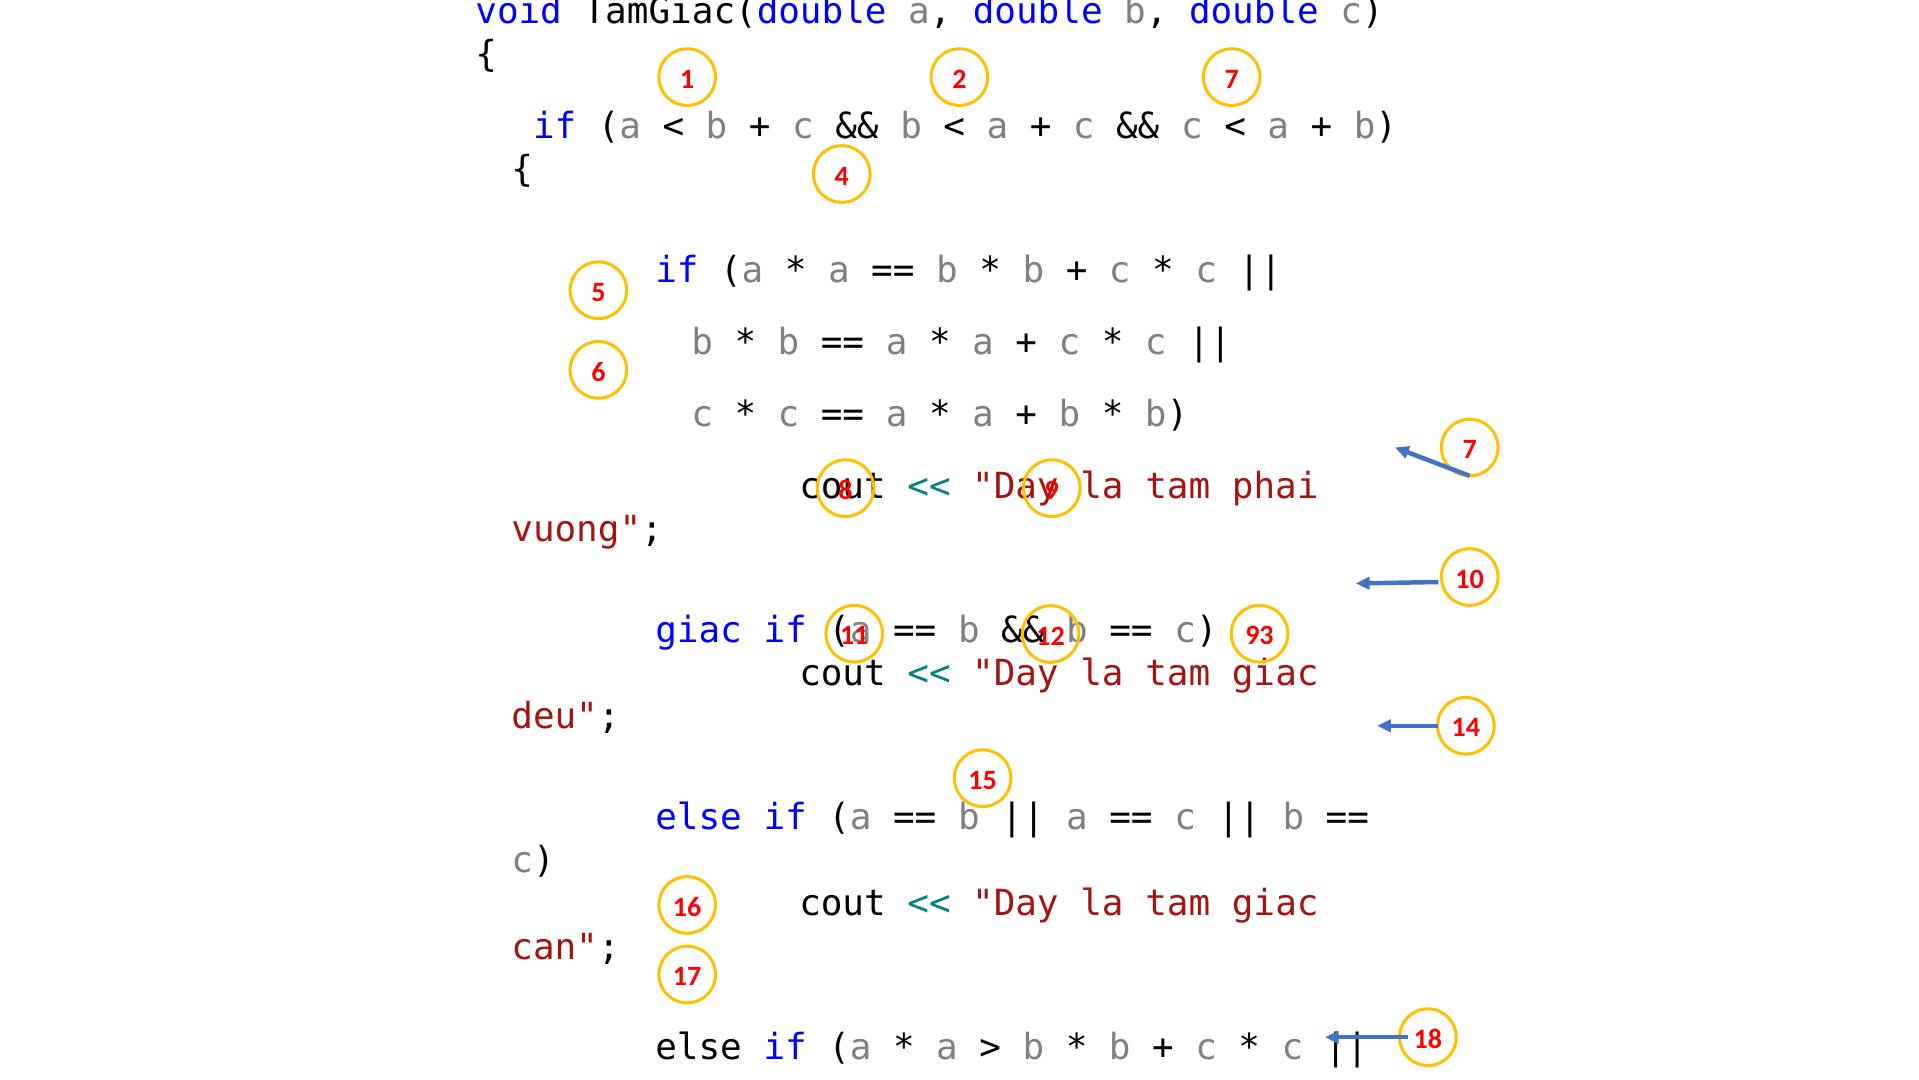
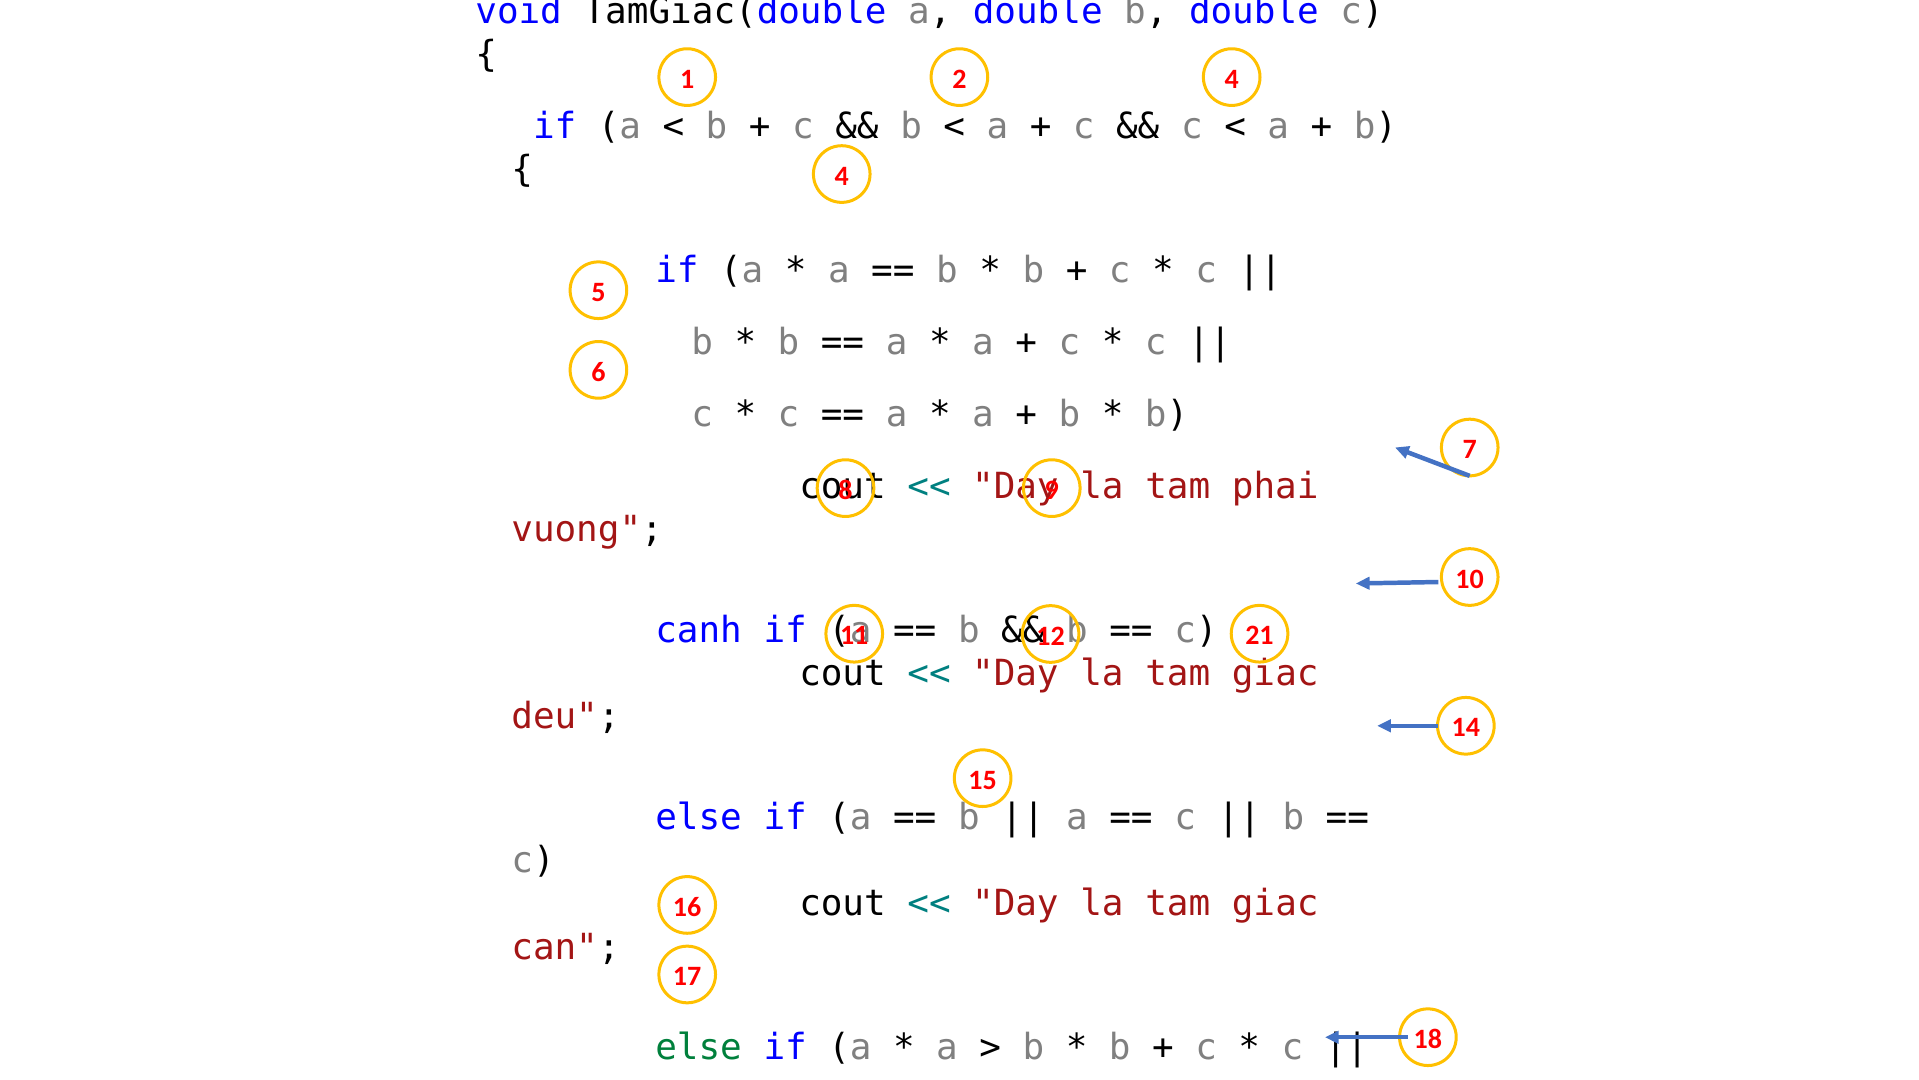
2 7: 7 -> 4
giac at (699, 630): giac -> canh
93: 93 -> 21
else at (699, 1048) colour: black -> green
